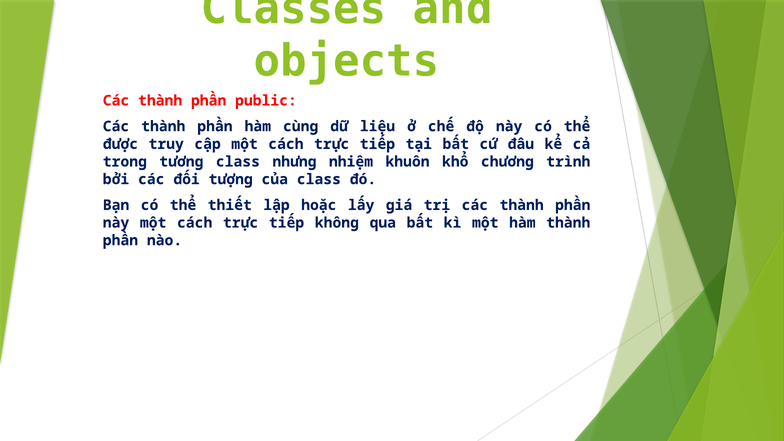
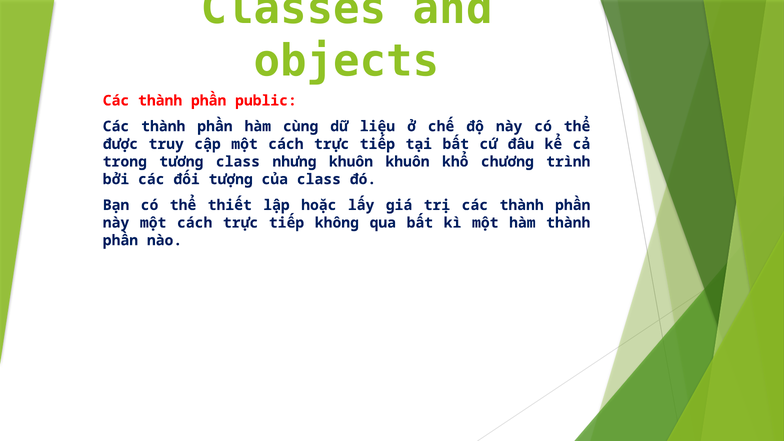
nhưng nhiệm: nhiệm -> khuôn
